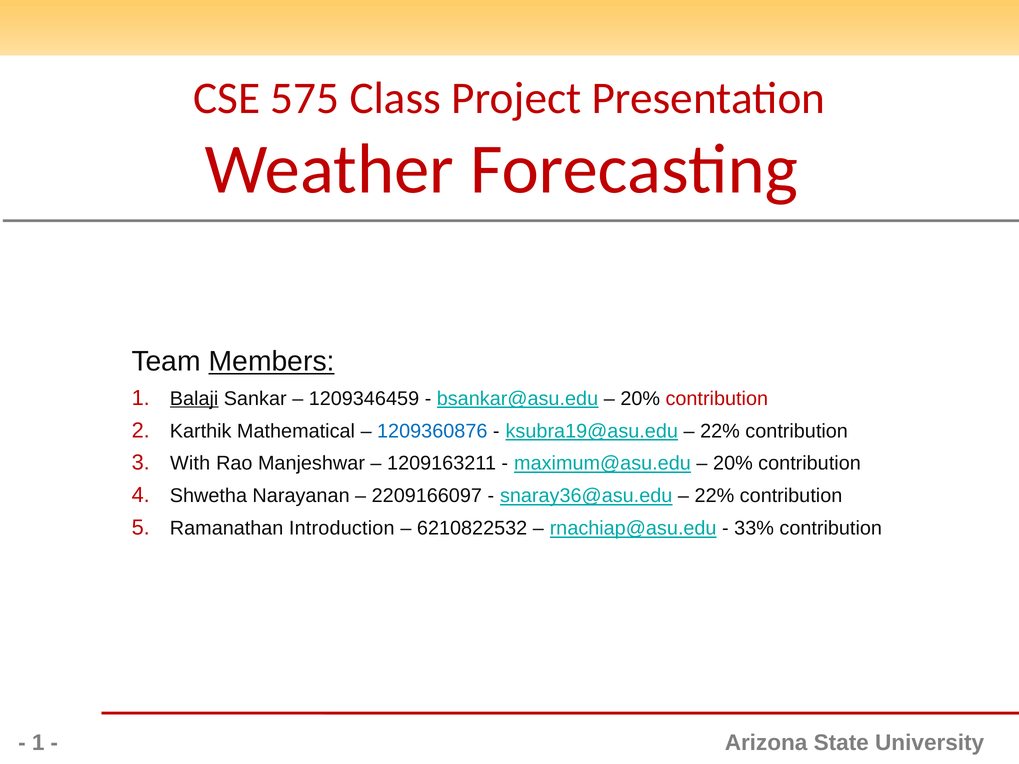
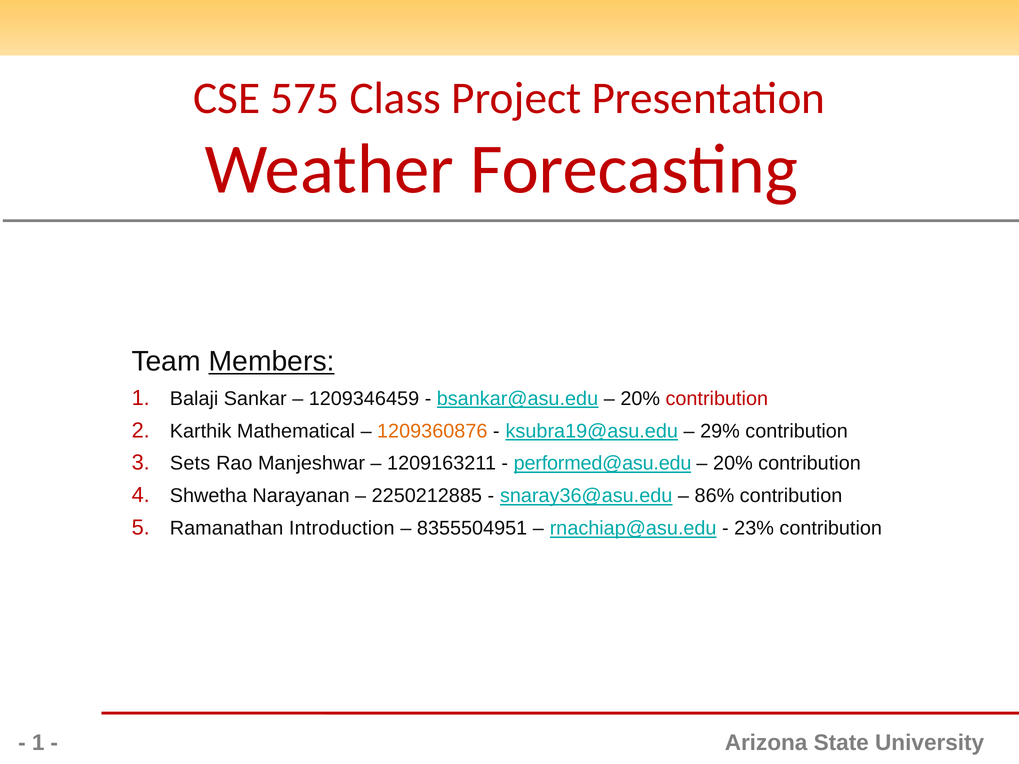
Balaji underline: present -> none
1209360876 colour: blue -> orange
22% at (720, 431): 22% -> 29%
With: With -> Sets
maximum@asu.edu: maximum@asu.edu -> performed@asu.edu
2209166097: 2209166097 -> 2250212885
22% at (714, 496): 22% -> 86%
6210822532: 6210822532 -> 8355504951
33%: 33% -> 23%
